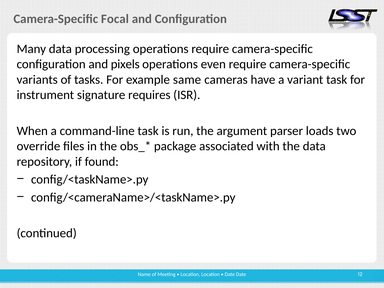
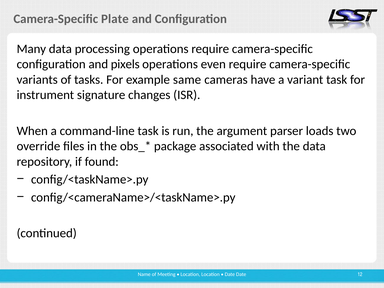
Focal: Focal -> Plate
requires: requires -> changes
